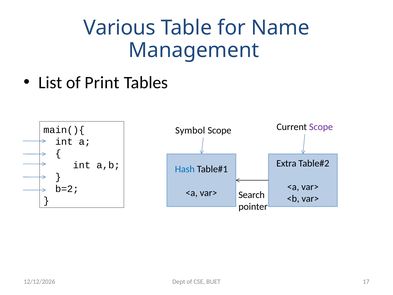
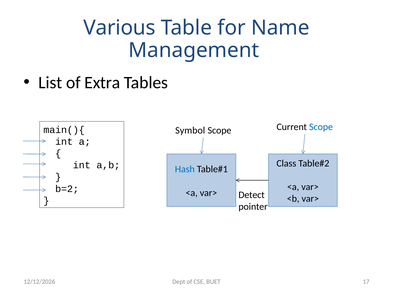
Print: Print -> Extra
Scope at (321, 127) colour: purple -> blue
Extra: Extra -> Class
Search: Search -> Detect
